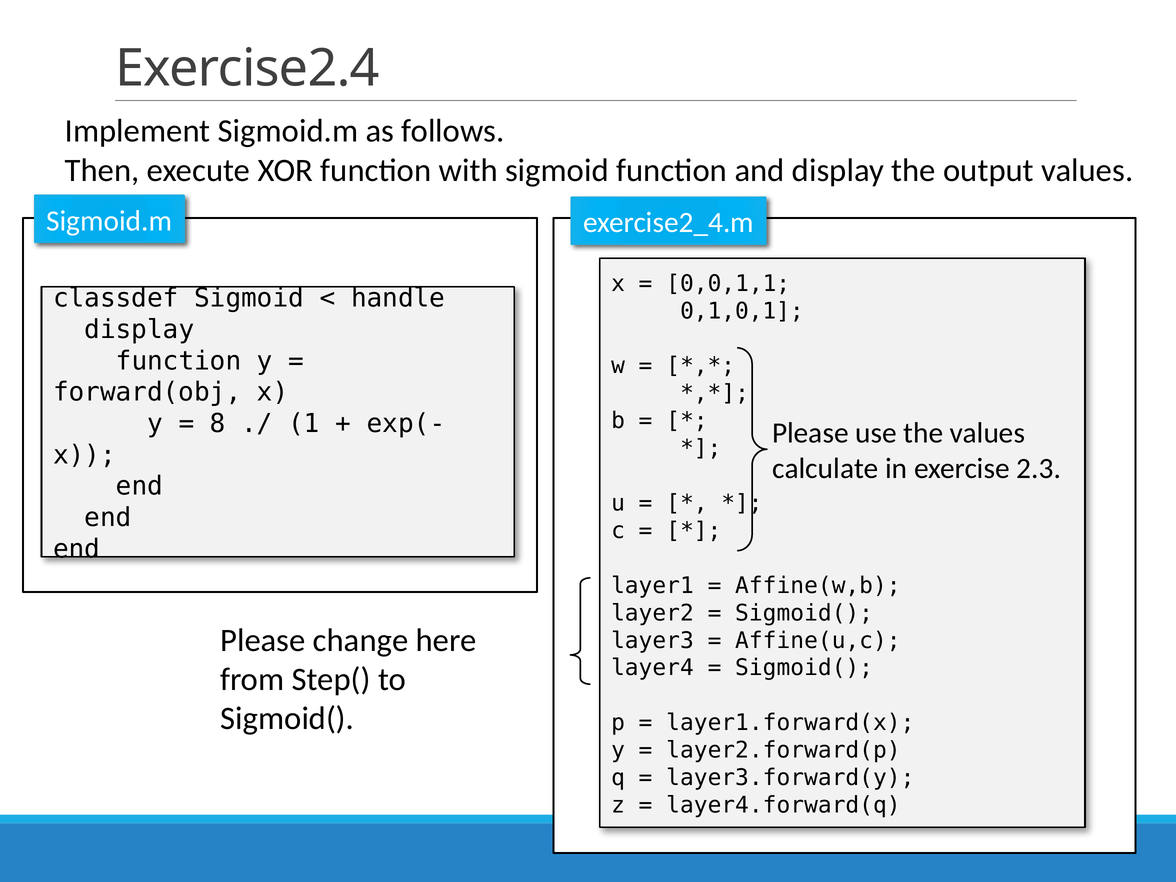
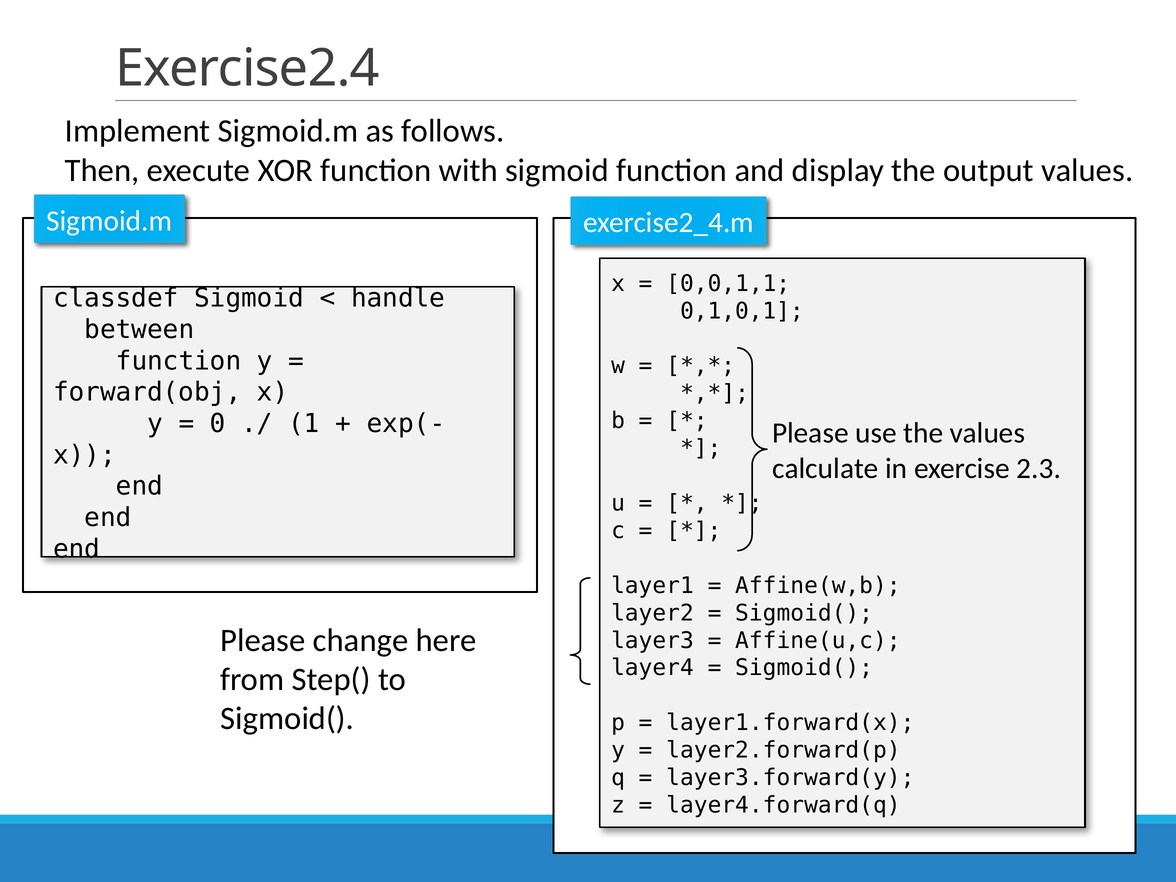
display at (139, 330): display -> between
8: 8 -> 0
